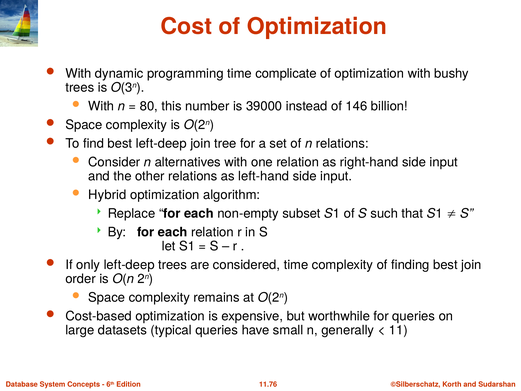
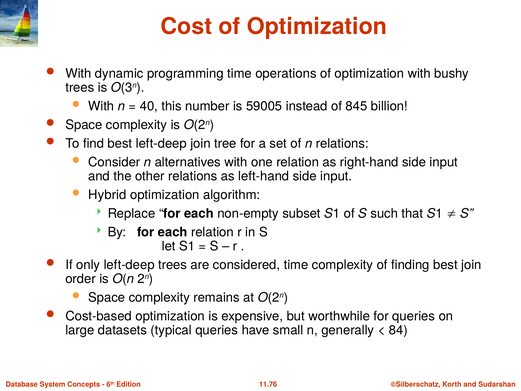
complicate: complicate -> operations
80: 80 -> 40
39000: 39000 -> 59005
146: 146 -> 845
11: 11 -> 84
